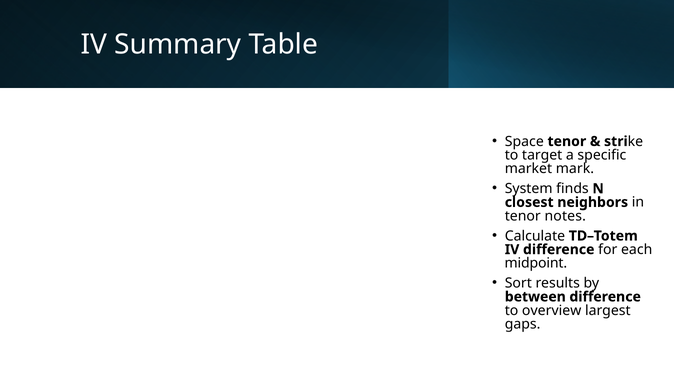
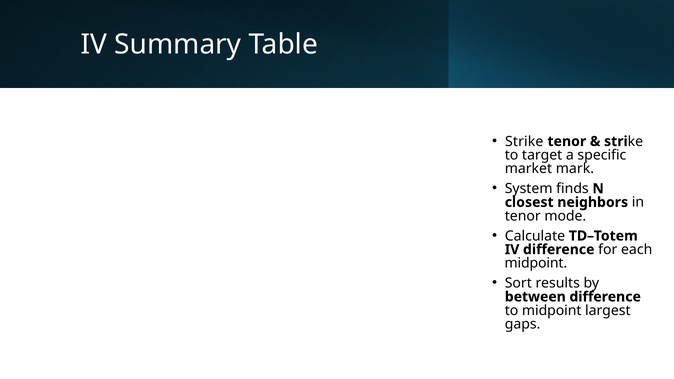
Space: Space -> Strike
notes: notes -> mode
to overview: overview -> midpoint
